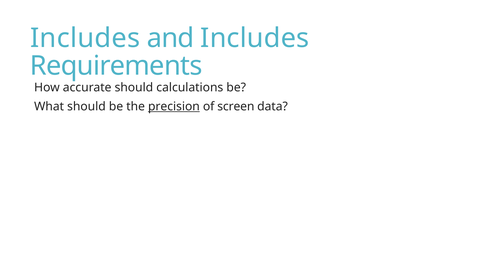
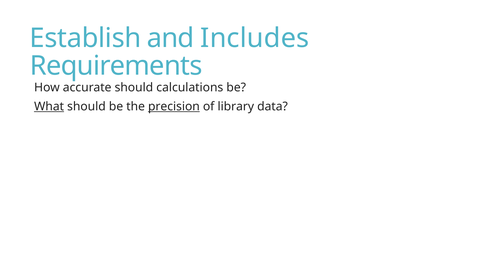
Includes at (85, 38): Includes -> Establish
What underline: none -> present
screen: screen -> library
